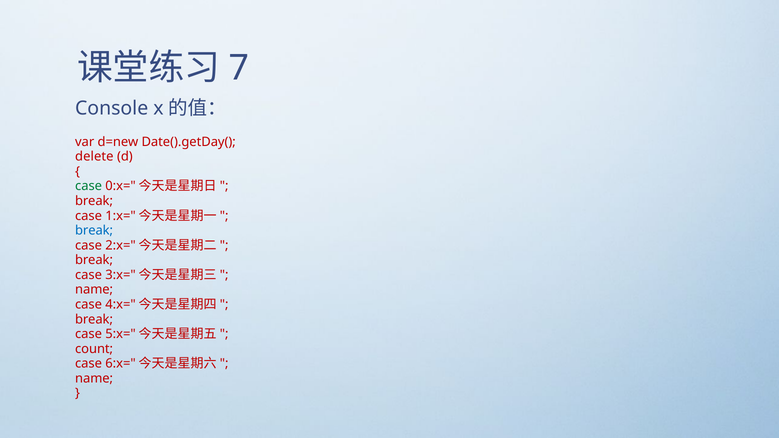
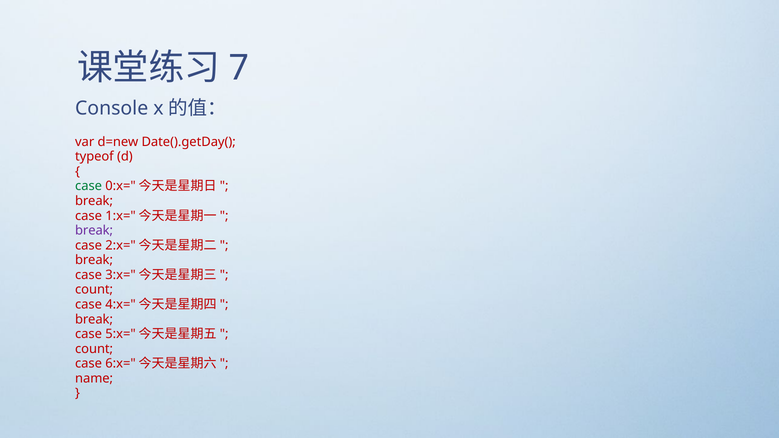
delete: delete -> typeof
break at (94, 231) colour: blue -> purple
name at (94, 290): name -> count
